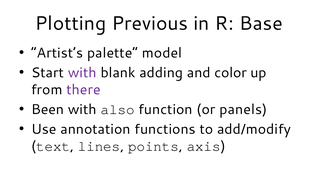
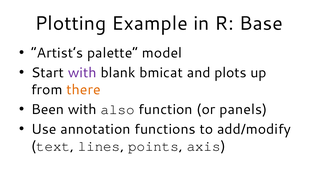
Previous: Previous -> Example
adding: adding -> bmicat
color: color -> plots
there colour: purple -> orange
